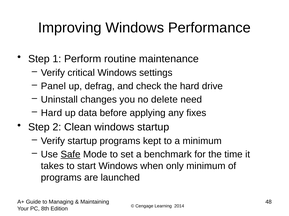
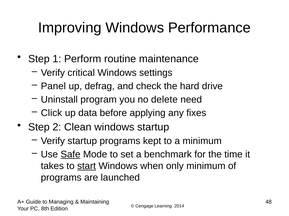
changes: changes -> program
Hard at (51, 113): Hard -> Click
start underline: none -> present
